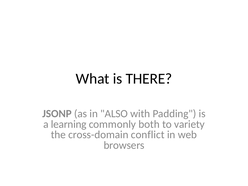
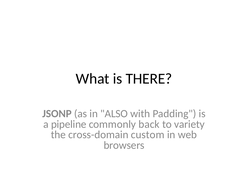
learning: learning -> pipeline
both: both -> back
conflict: conflict -> custom
